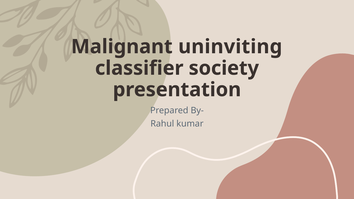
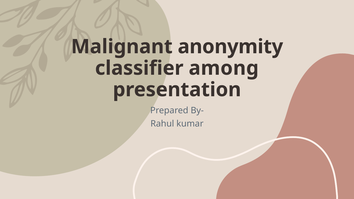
uninviting: uninviting -> anonymity
society: society -> among
